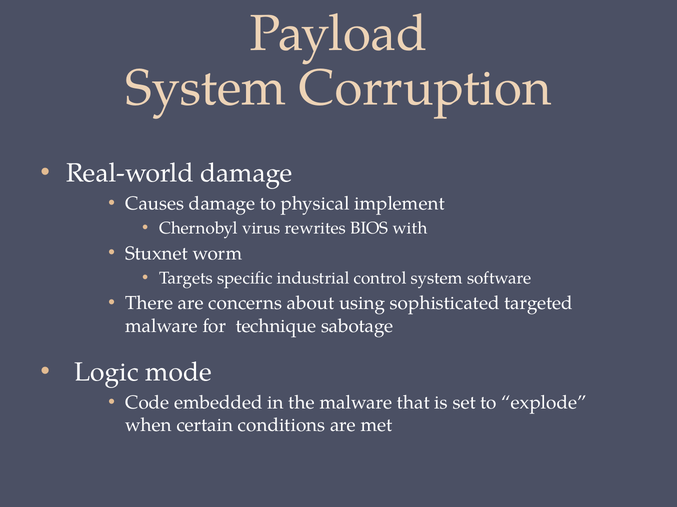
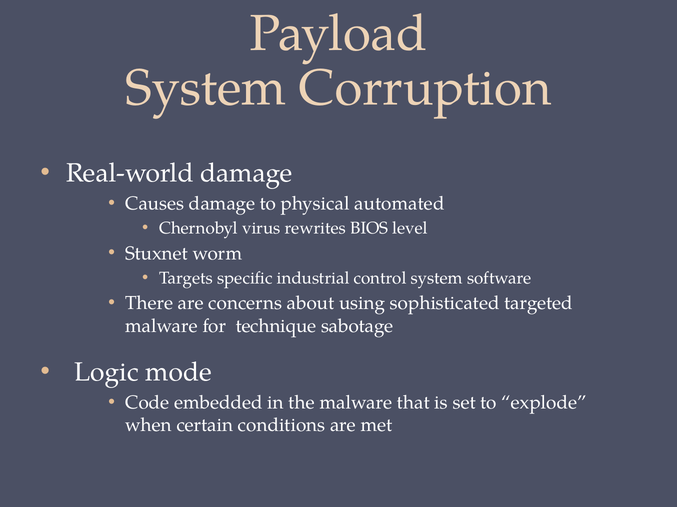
implement: implement -> automated
with: with -> level
